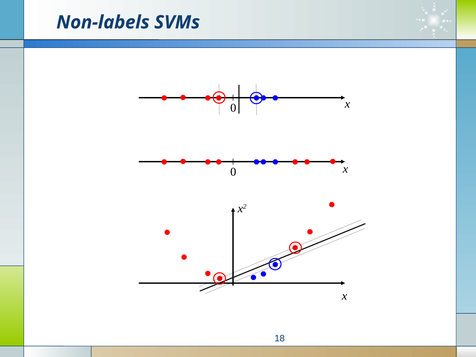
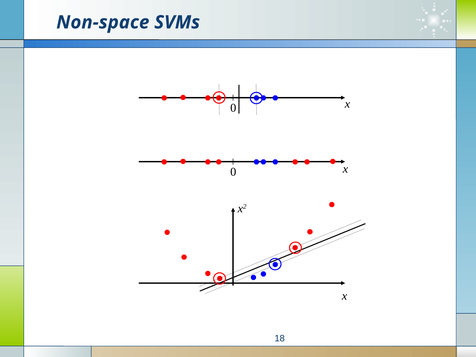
Non-labels: Non-labels -> Non-space
